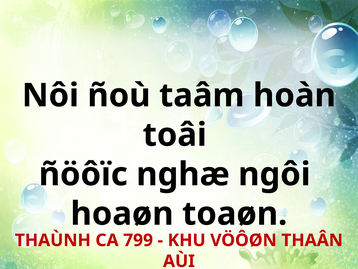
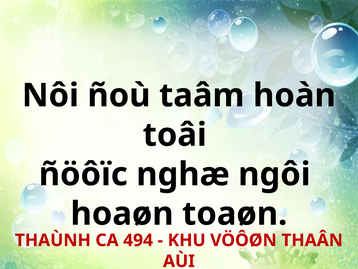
799: 799 -> 494
